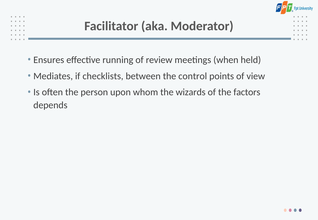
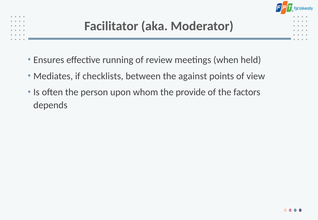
control: control -> against
wizards: wizards -> provide
